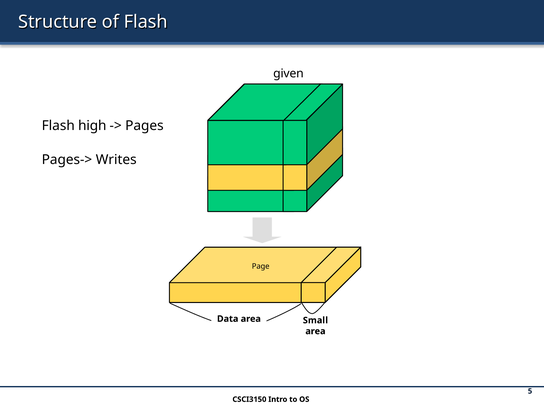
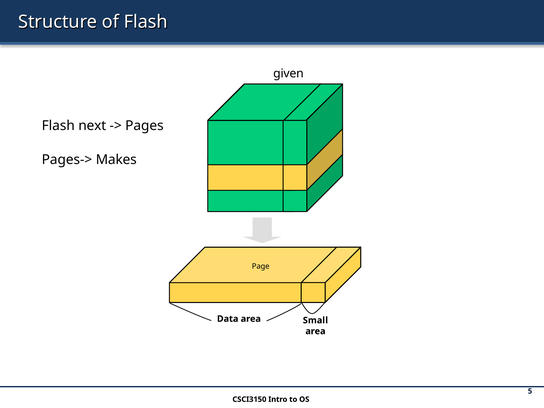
high: high -> next
Writes: Writes -> Makes
